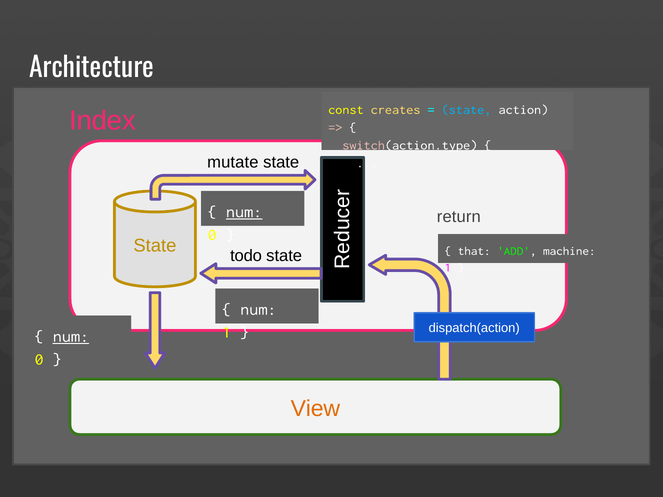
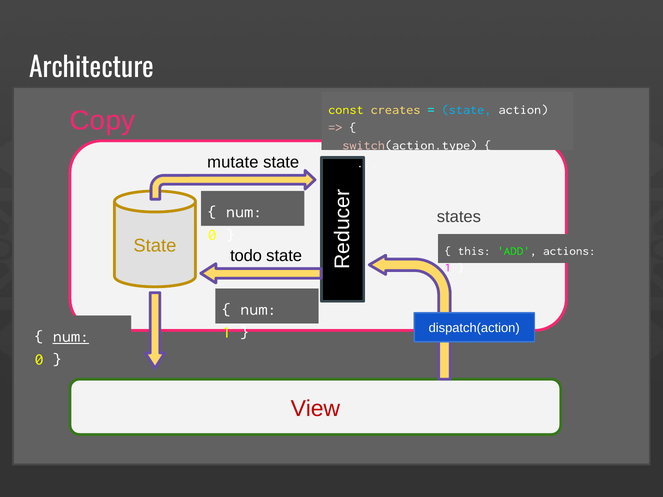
Index: Index -> Copy
num at (244, 212) underline: present -> none
return: return -> states
that: that -> this
machine: machine -> actions
View colour: orange -> red
